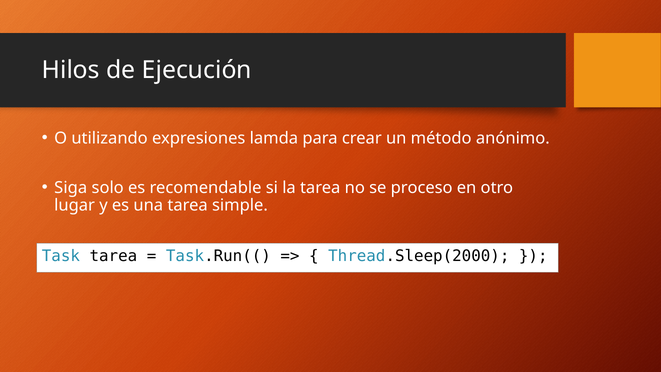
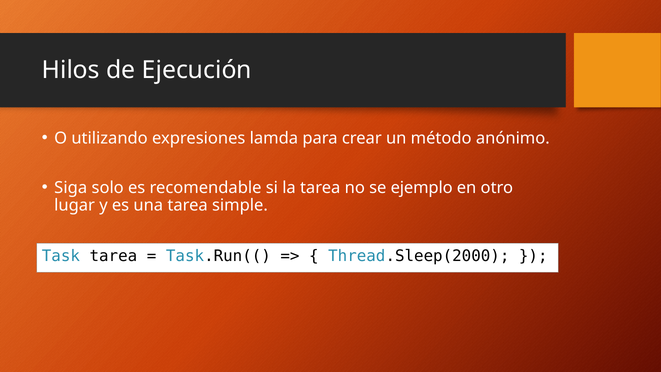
proceso: proceso -> ejemplo
